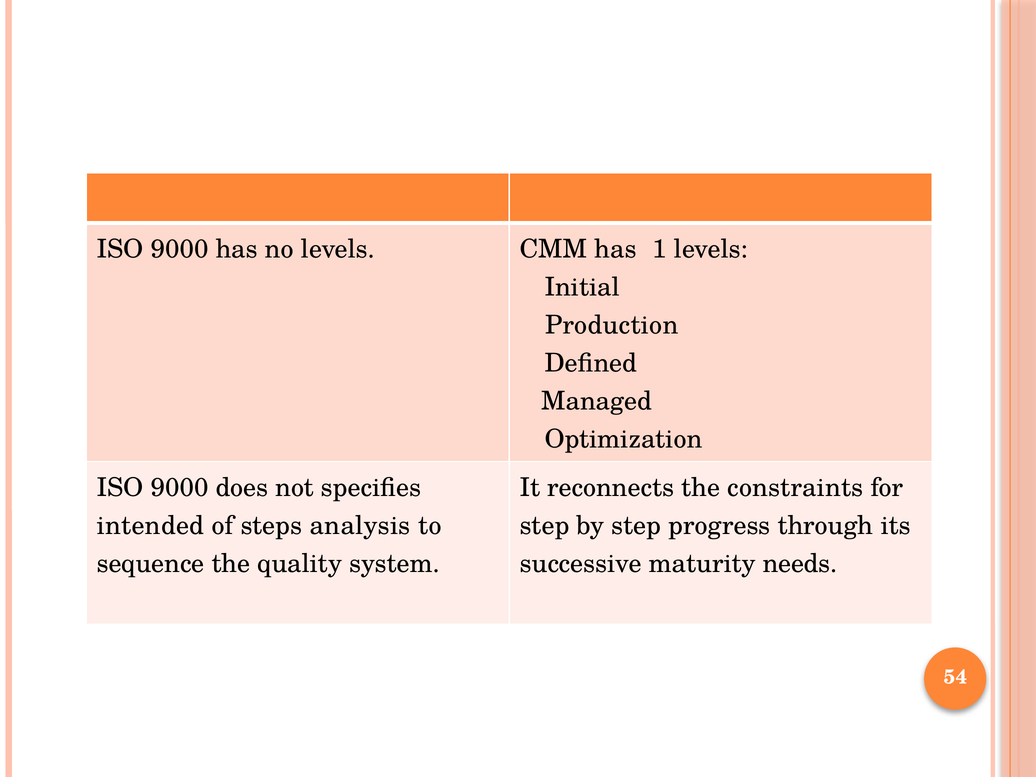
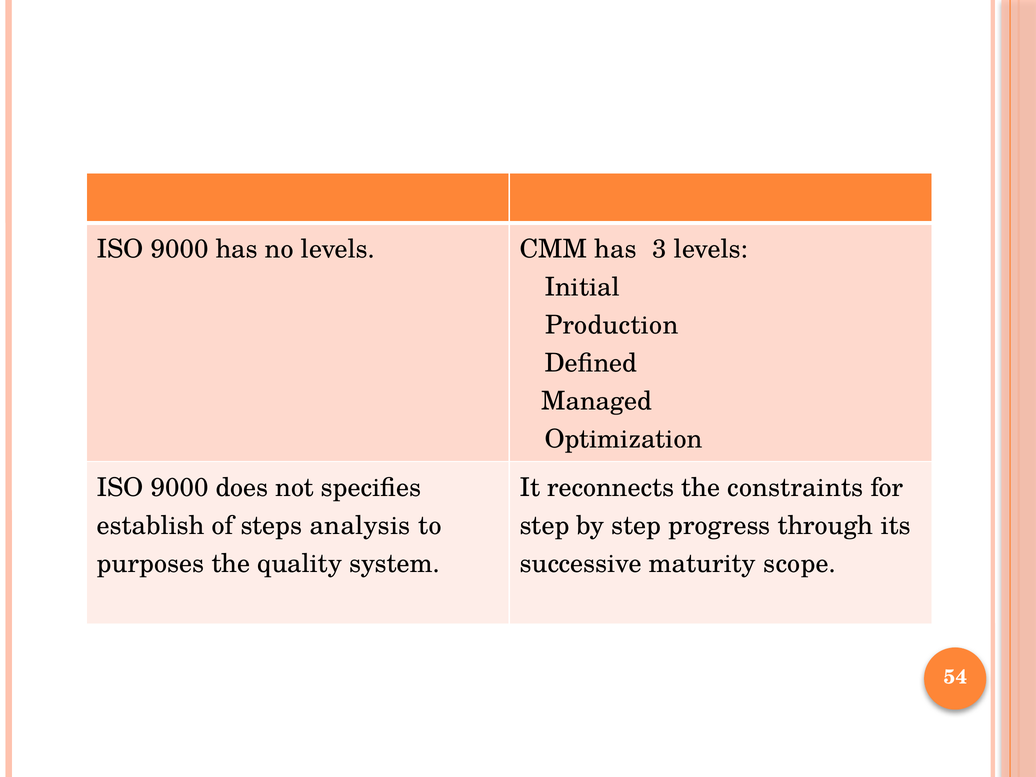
1: 1 -> 3
intended: intended -> establish
sequence: sequence -> purposes
needs: needs -> scope
